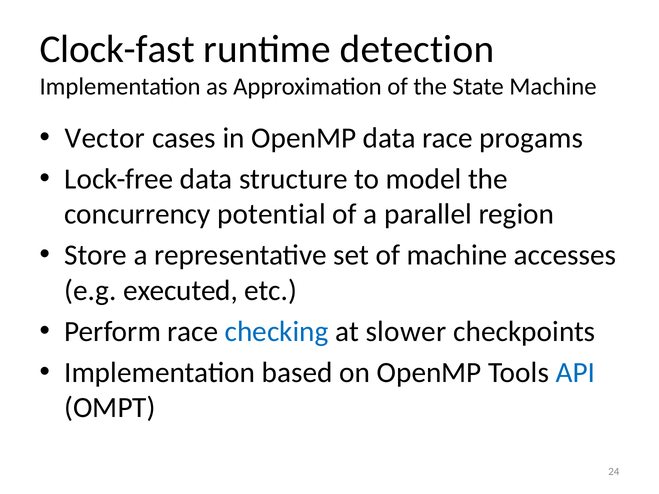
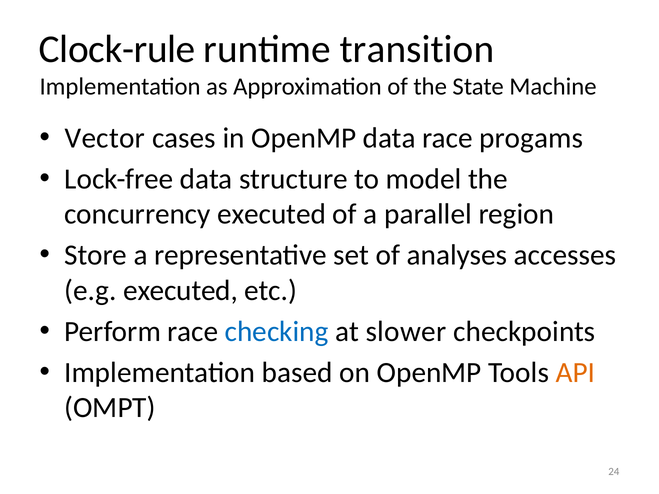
Clock-fast: Clock-fast -> Clock-rule
detection: detection -> transition
concurrency potential: potential -> executed
of machine: machine -> analyses
API colour: blue -> orange
